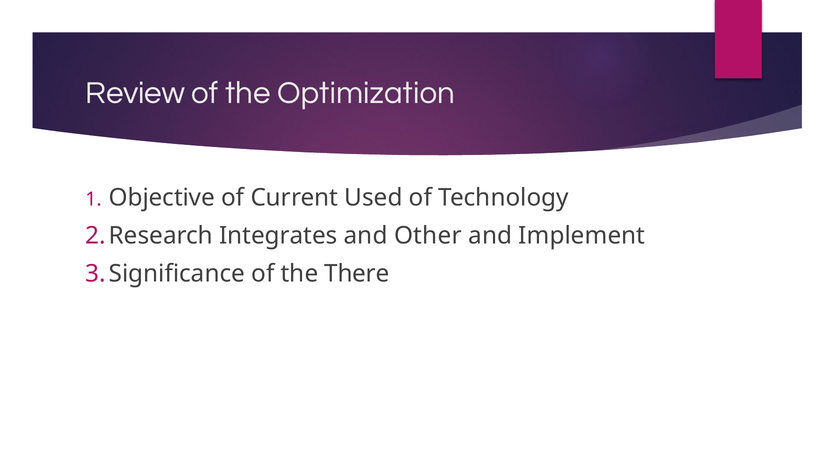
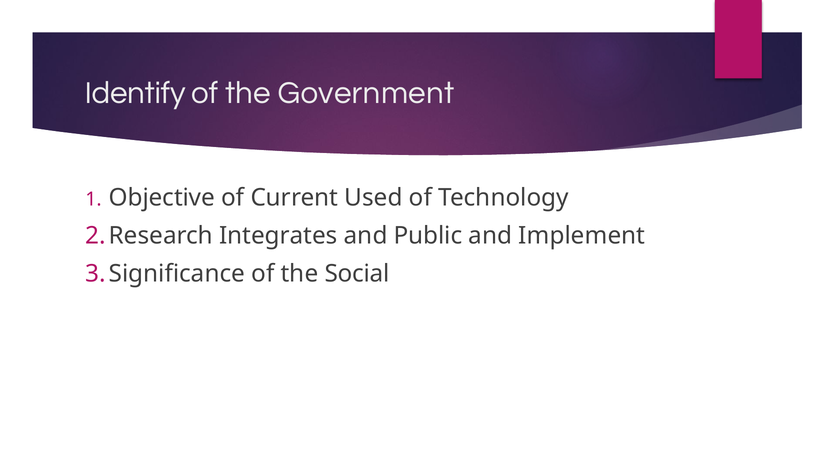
Review: Review -> Identify
Optimization: Optimization -> Government
Other: Other -> Public
There: There -> Social
